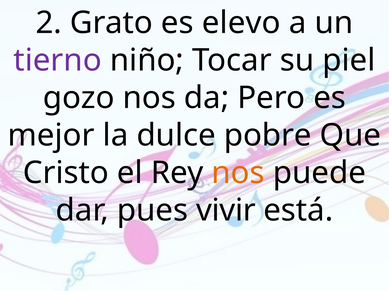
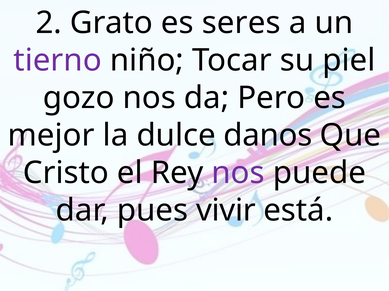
elevo: elevo -> seres
pobre: pobre -> danos
nos at (238, 173) colour: orange -> purple
